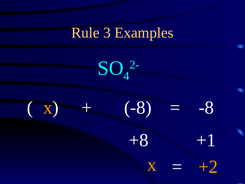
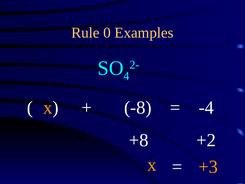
3: 3 -> 0
-8: -8 -> -4
+1: +1 -> +2
+2: +2 -> +3
